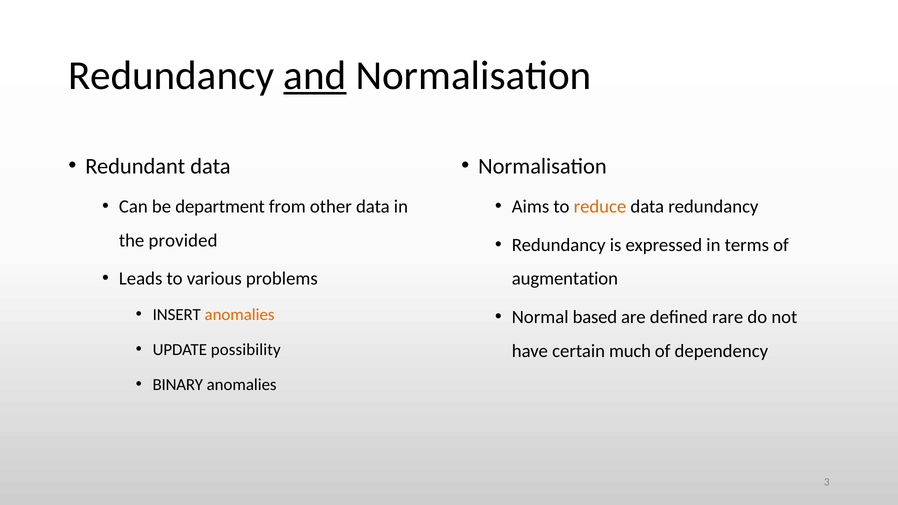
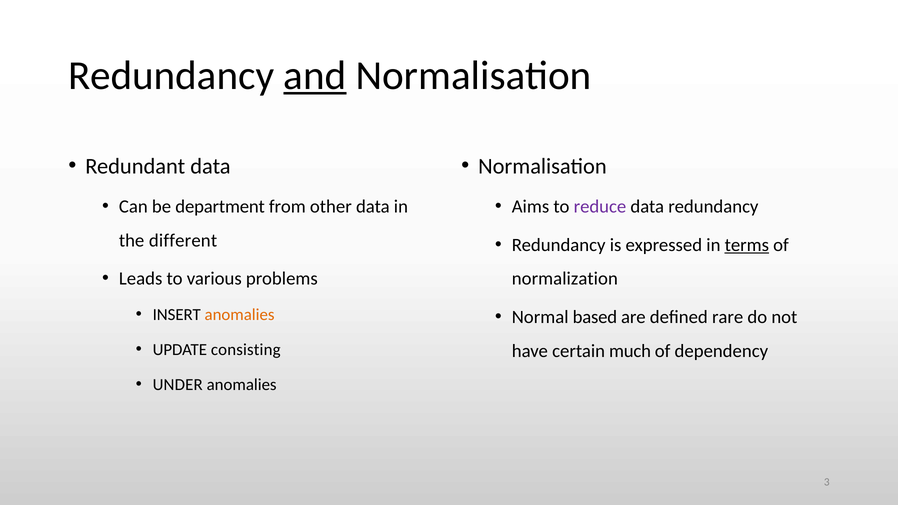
reduce colour: orange -> purple
provided: provided -> different
terms underline: none -> present
augmentation: augmentation -> normalization
possibility: possibility -> consisting
BINARY: BINARY -> UNDER
